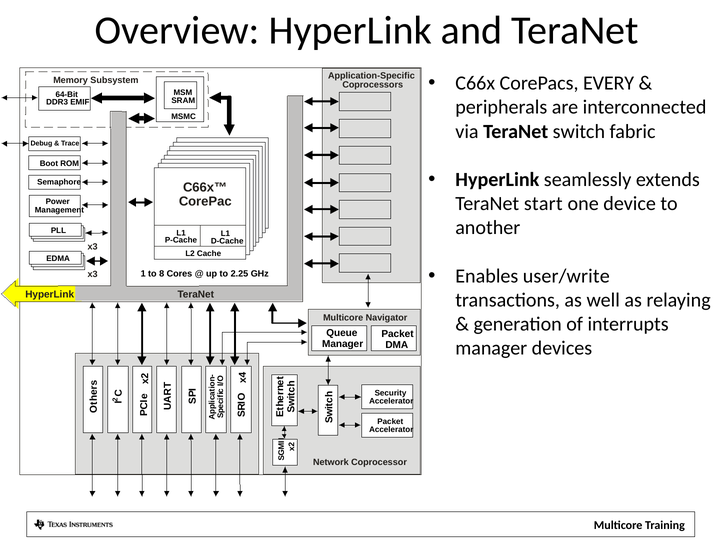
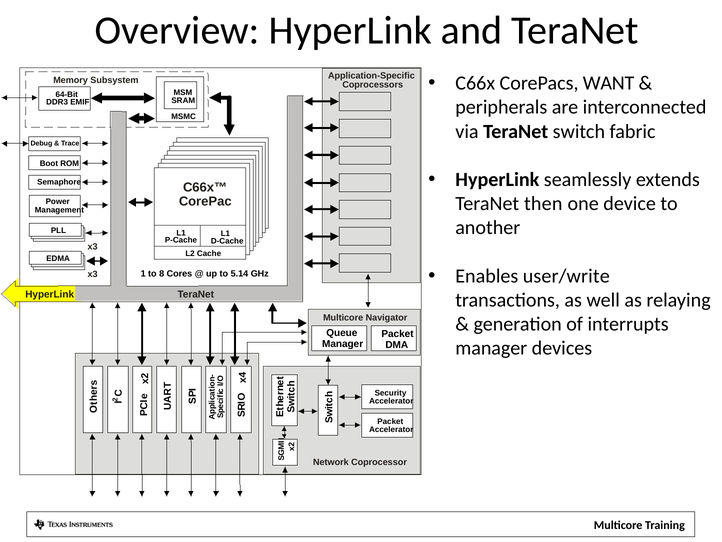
EVERY: EVERY -> WANT
start: start -> then
2.25: 2.25 -> 5.14
